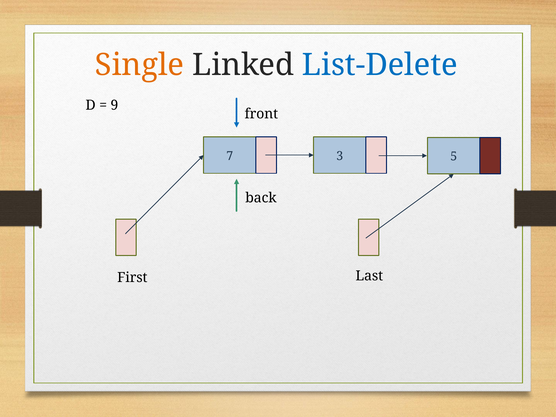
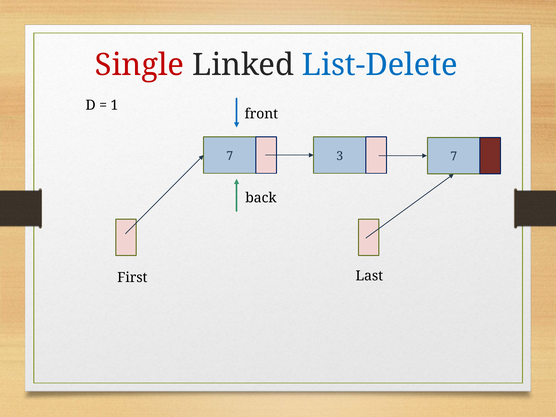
Single colour: orange -> red
9: 9 -> 1
3 5: 5 -> 7
